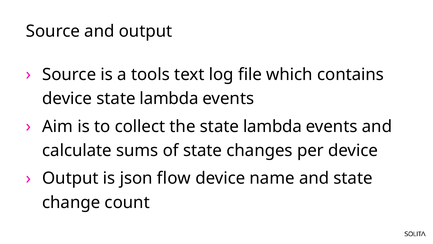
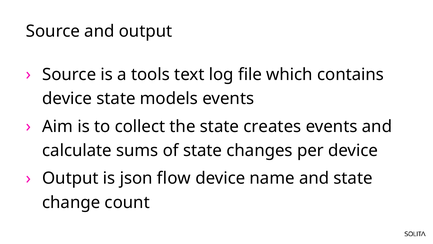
device state lambda: lambda -> models
the state lambda: lambda -> creates
